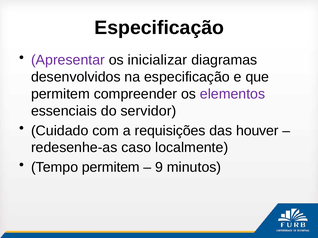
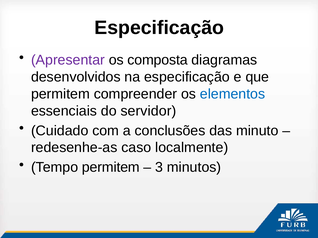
inicializar: inicializar -> composta
elementos colour: purple -> blue
requisições: requisições -> conclusões
houver: houver -> minuto
9: 9 -> 3
